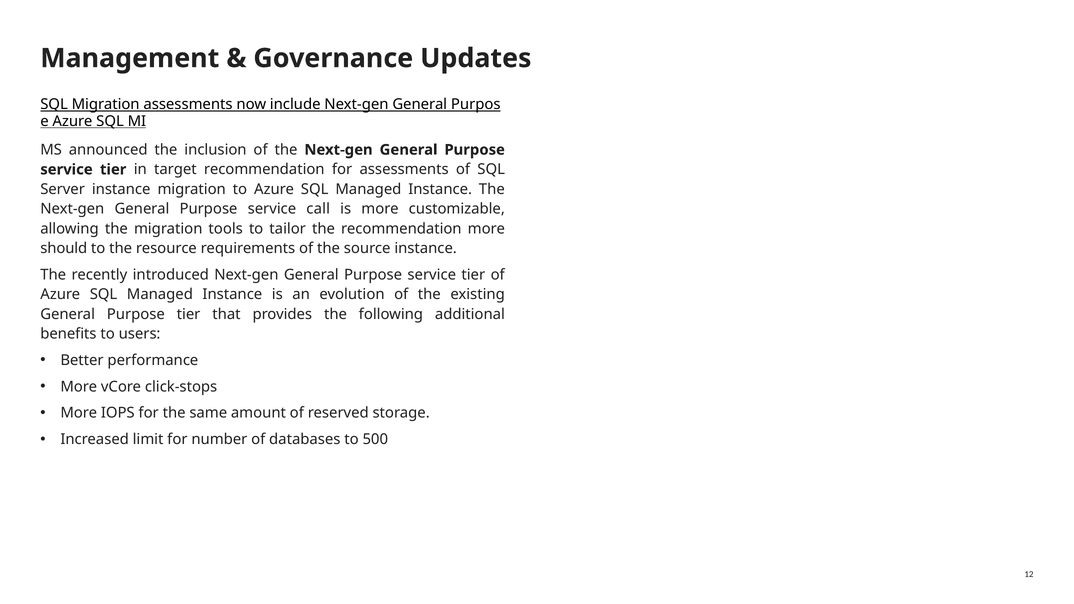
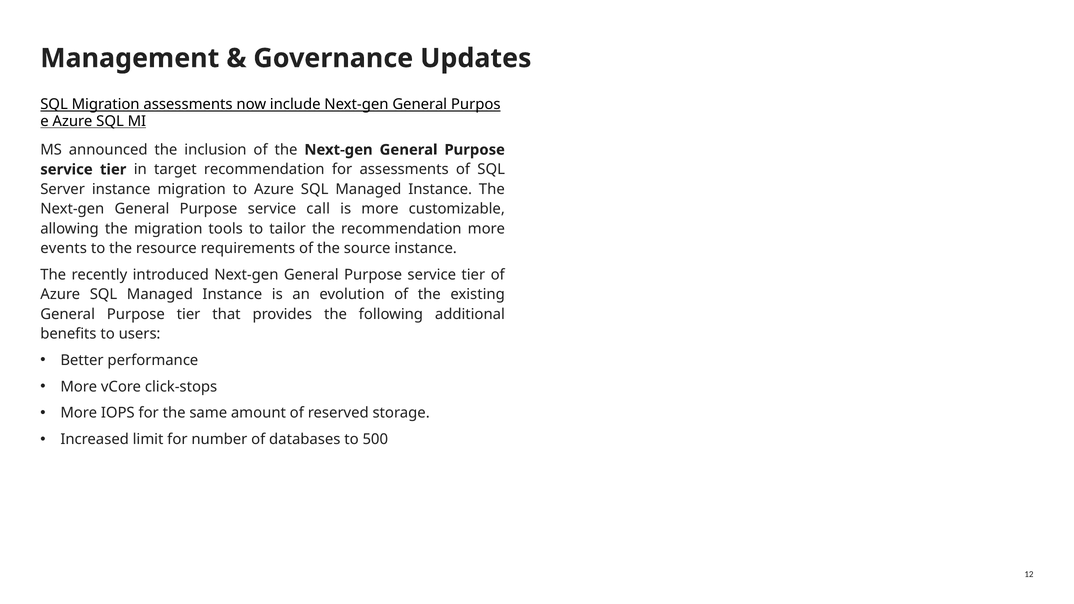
should: should -> events
